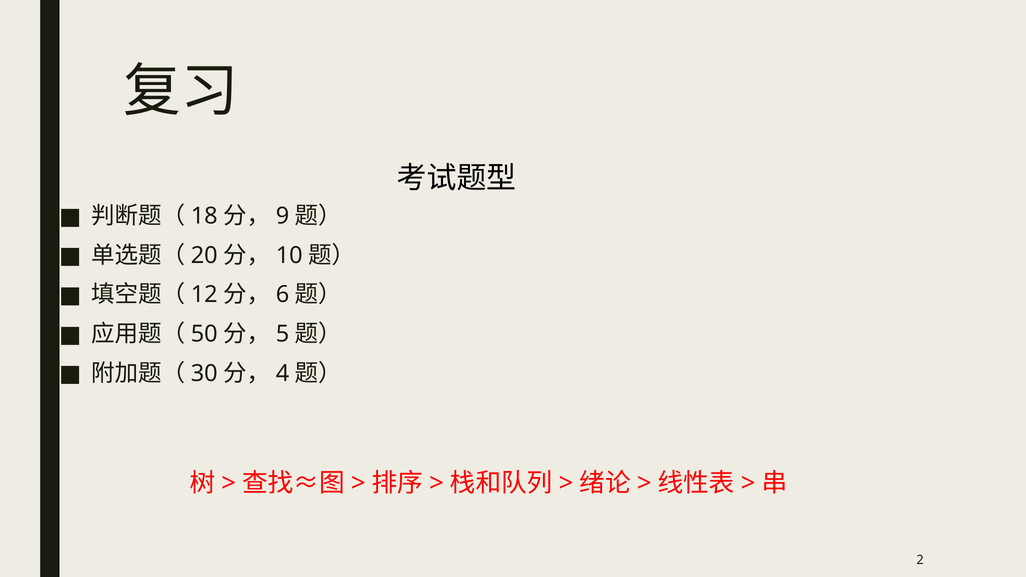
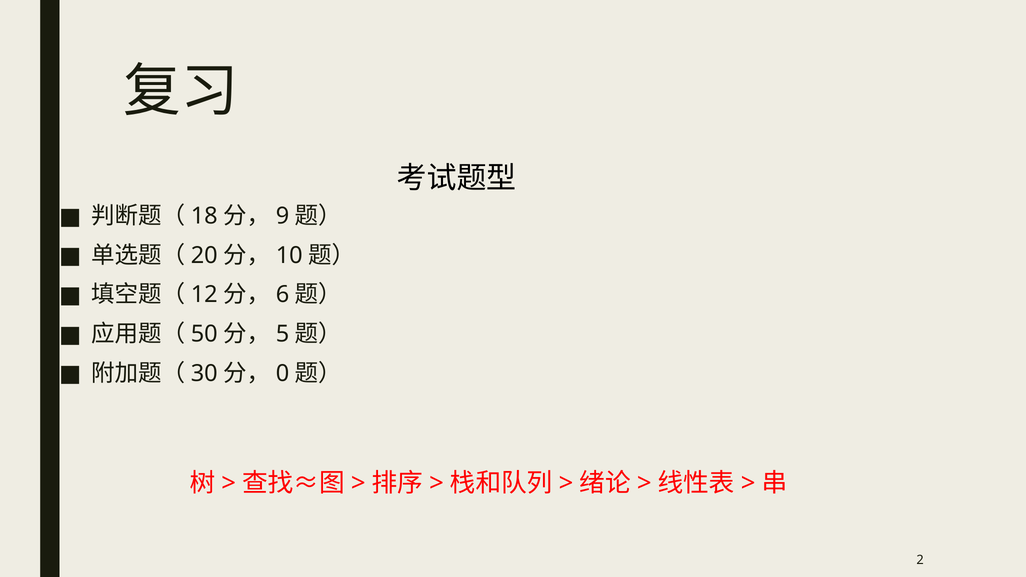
4: 4 -> 0
